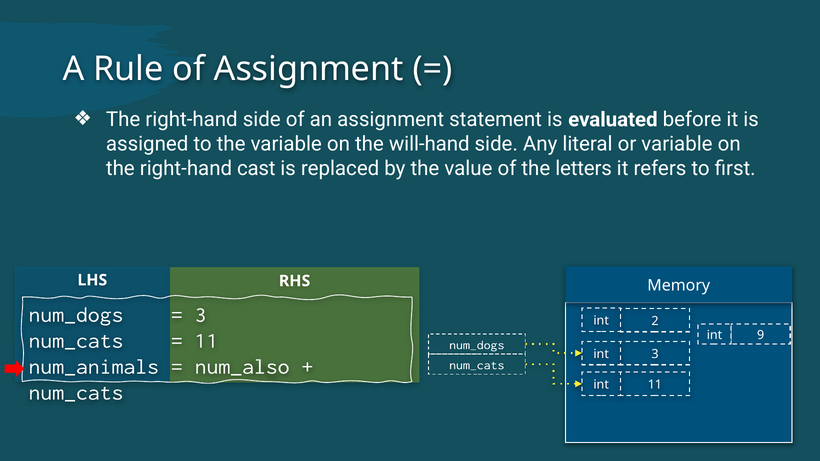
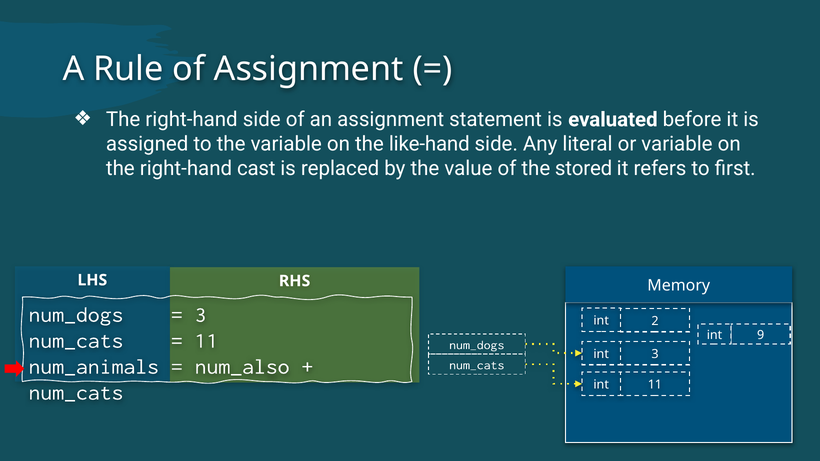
will-hand: will-hand -> like-hand
letters: letters -> stored
